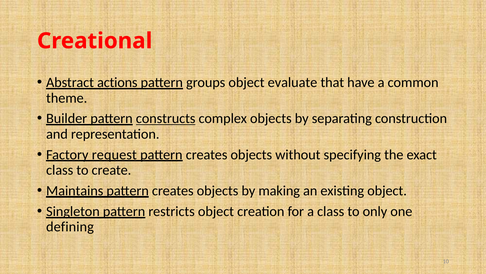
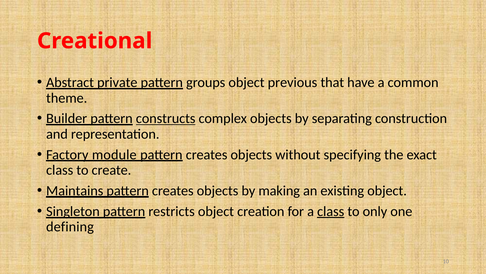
actions: actions -> private
evaluate: evaluate -> previous
request: request -> module
class at (331, 211) underline: none -> present
